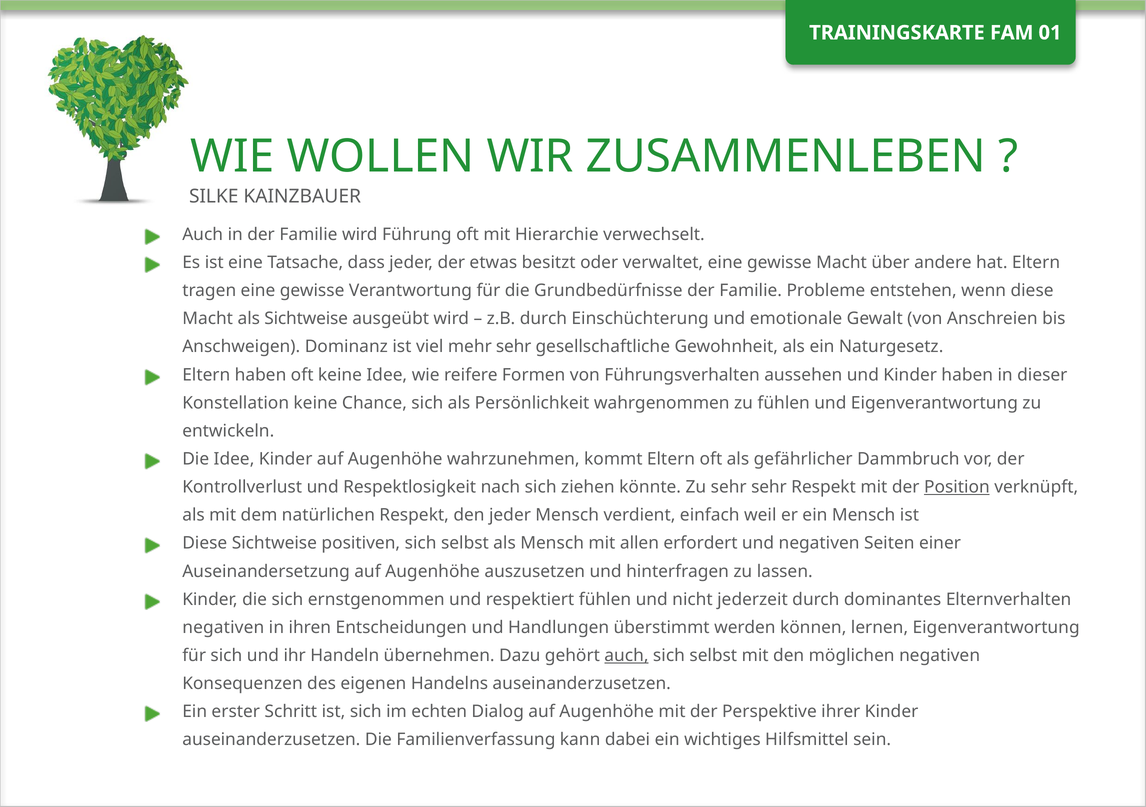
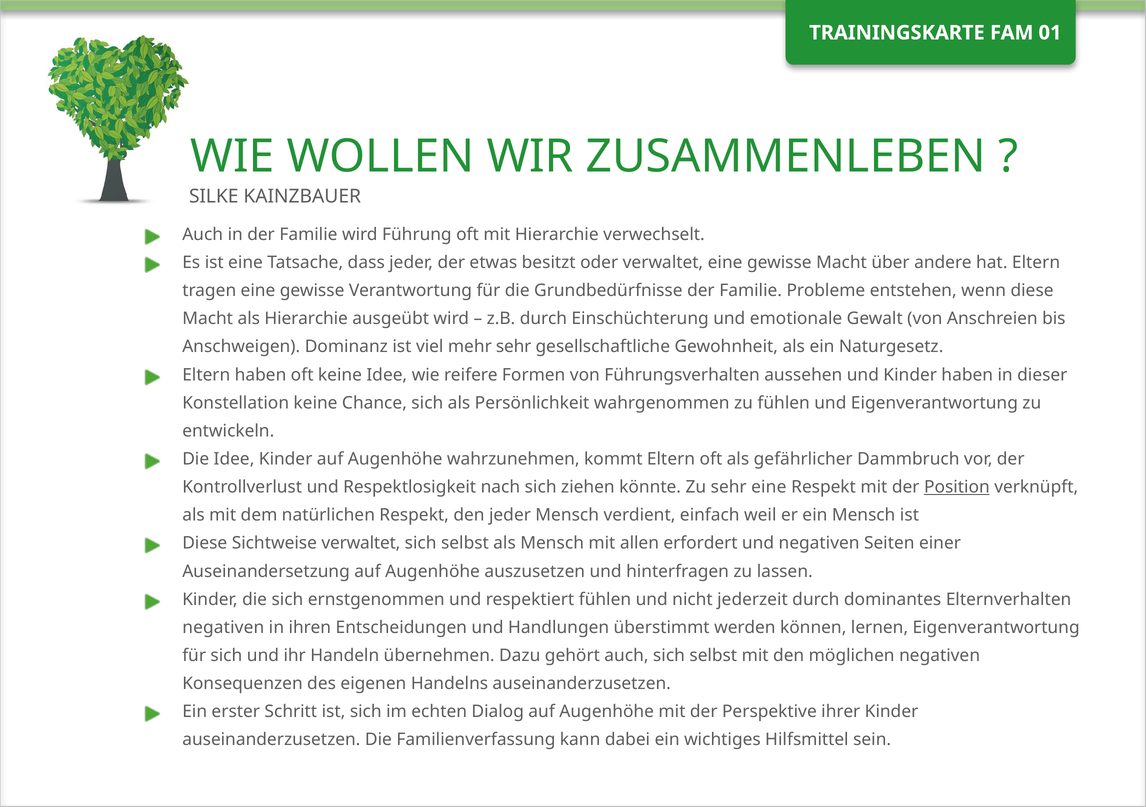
als Sichtweise: Sichtweise -> Hierarchie
sehr sehr: sehr -> eine
Sichtweise positiven: positiven -> verwaltet
auch at (626, 656) underline: present -> none
